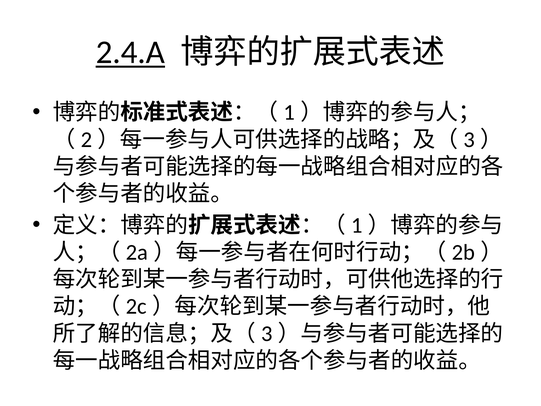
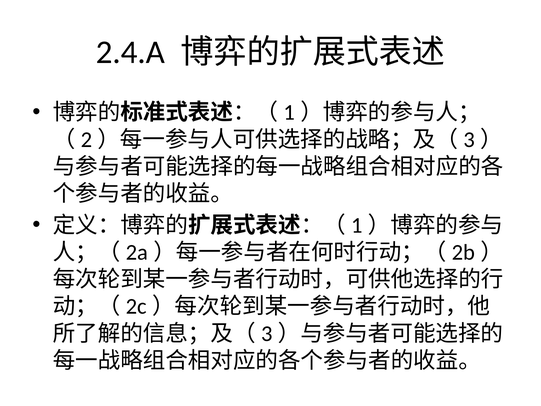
2.4.A underline: present -> none
